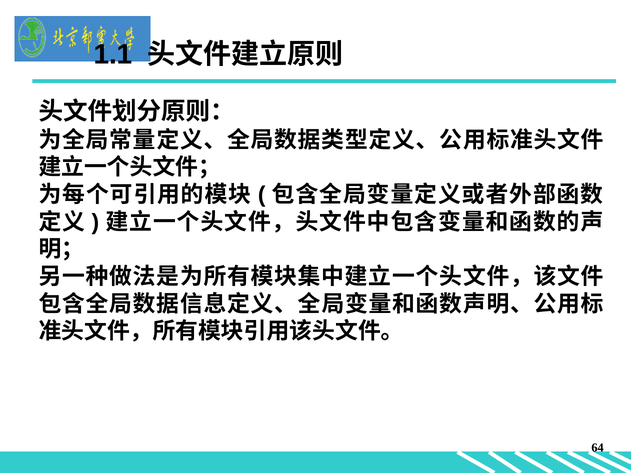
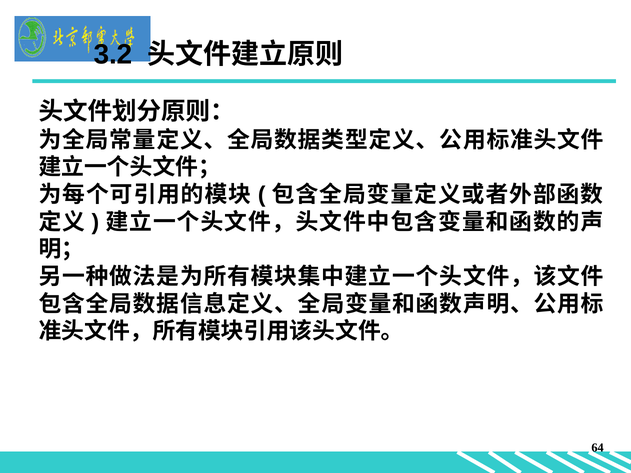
1.1: 1.1 -> 3.2
